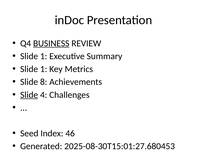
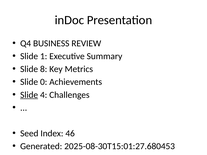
BUSINESS underline: present -> none
1 at (44, 69): 1 -> 8
8: 8 -> 0
